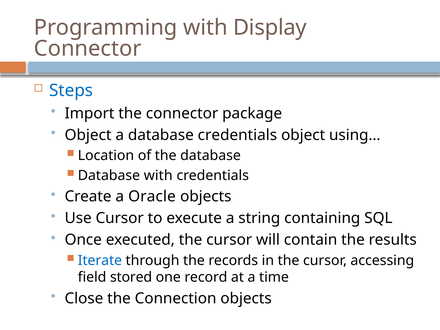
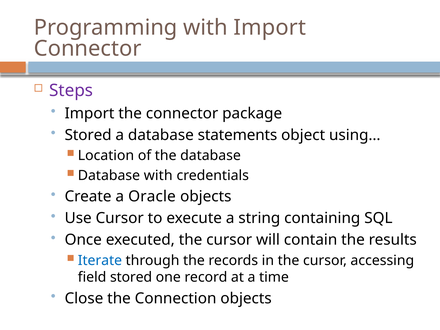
with Display: Display -> Import
Steps colour: blue -> purple
Object at (88, 135): Object -> Stored
database credentials: credentials -> statements
